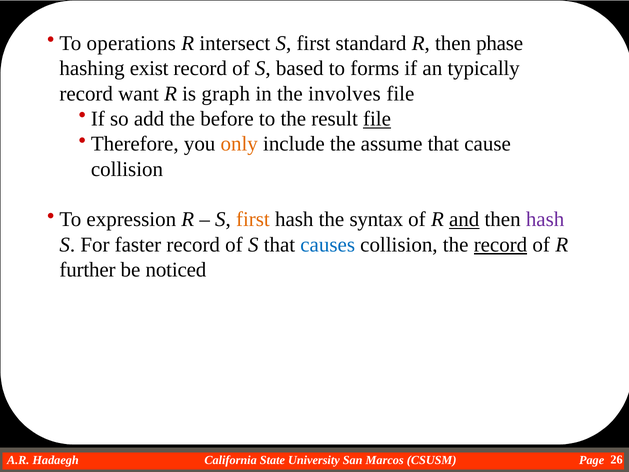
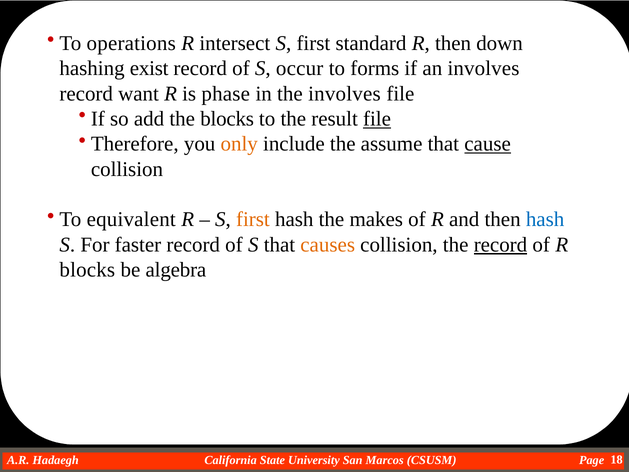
phase: phase -> down
based: based -> occur
an typically: typically -> involves
graph: graph -> phase
the before: before -> blocks
cause underline: none -> present
expression: expression -> equivalent
syntax: syntax -> makes
and underline: present -> none
hash at (545, 219) colour: purple -> blue
causes colour: blue -> orange
further at (87, 270): further -> blocks
noticed: noticed -> algebra
26: 26 -> 18
